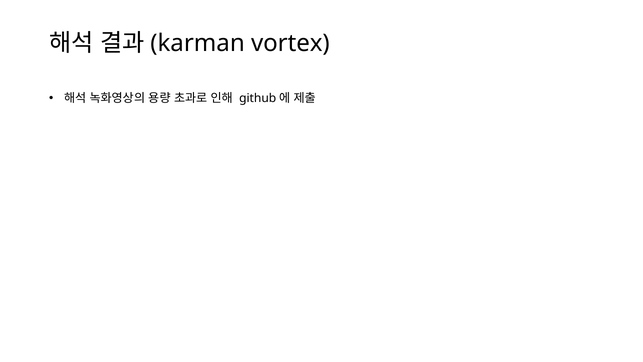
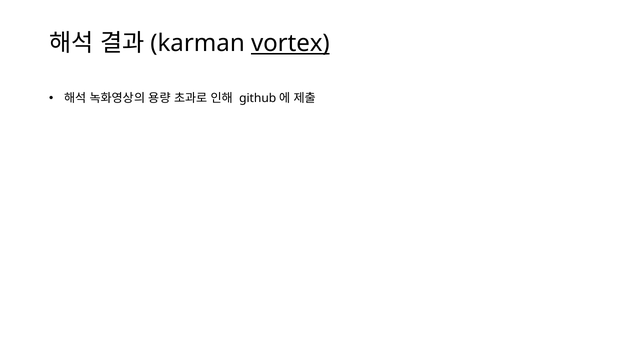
vortex underline: none -> present
